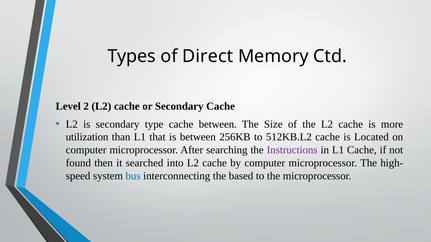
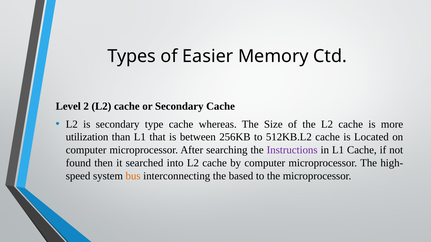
Direct: Direct -> Easier
cache between: between -> whereas
bus colour: blue -> orange
